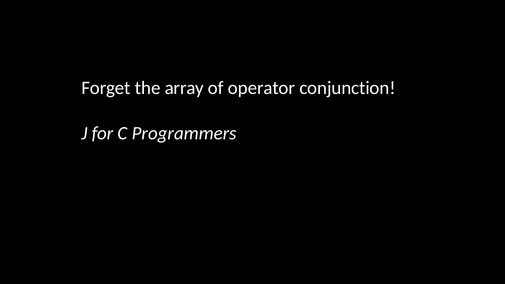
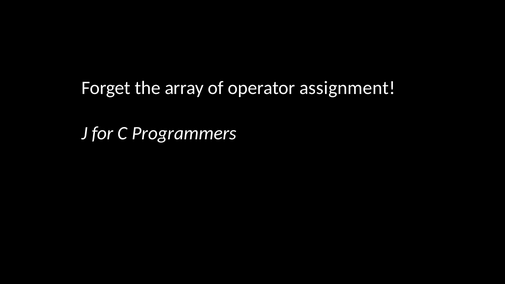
conjunction: conjunction -> assignment
